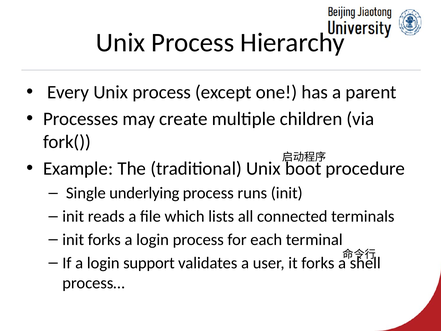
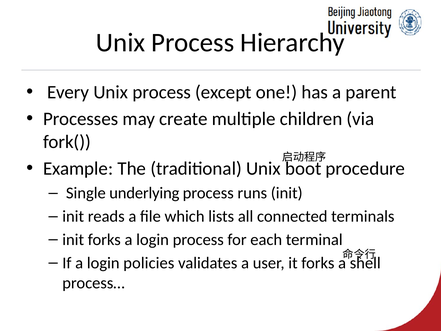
support: support -> policies
